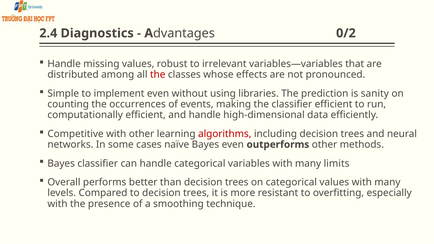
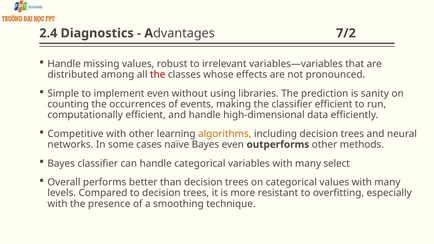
0/2: 0/2 -> 7/2
algorithms colour: red -> orange
limits: limits -> select
